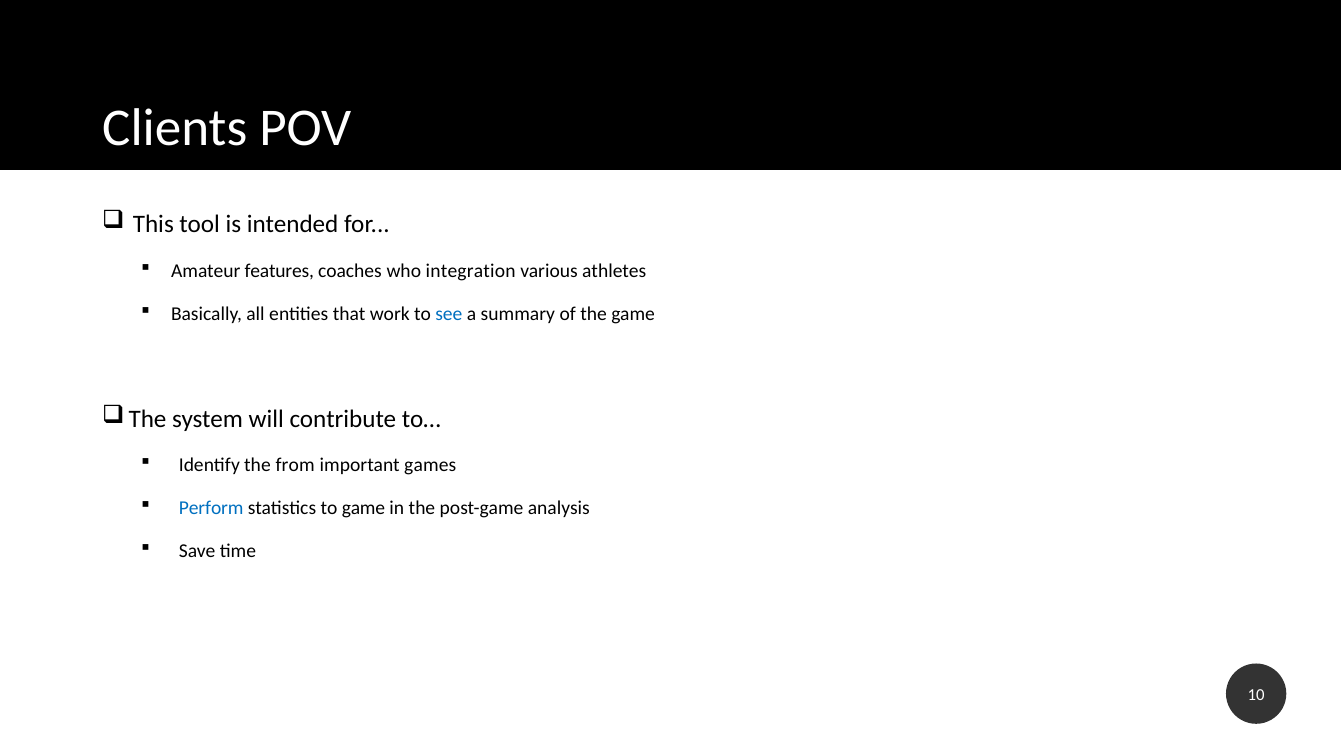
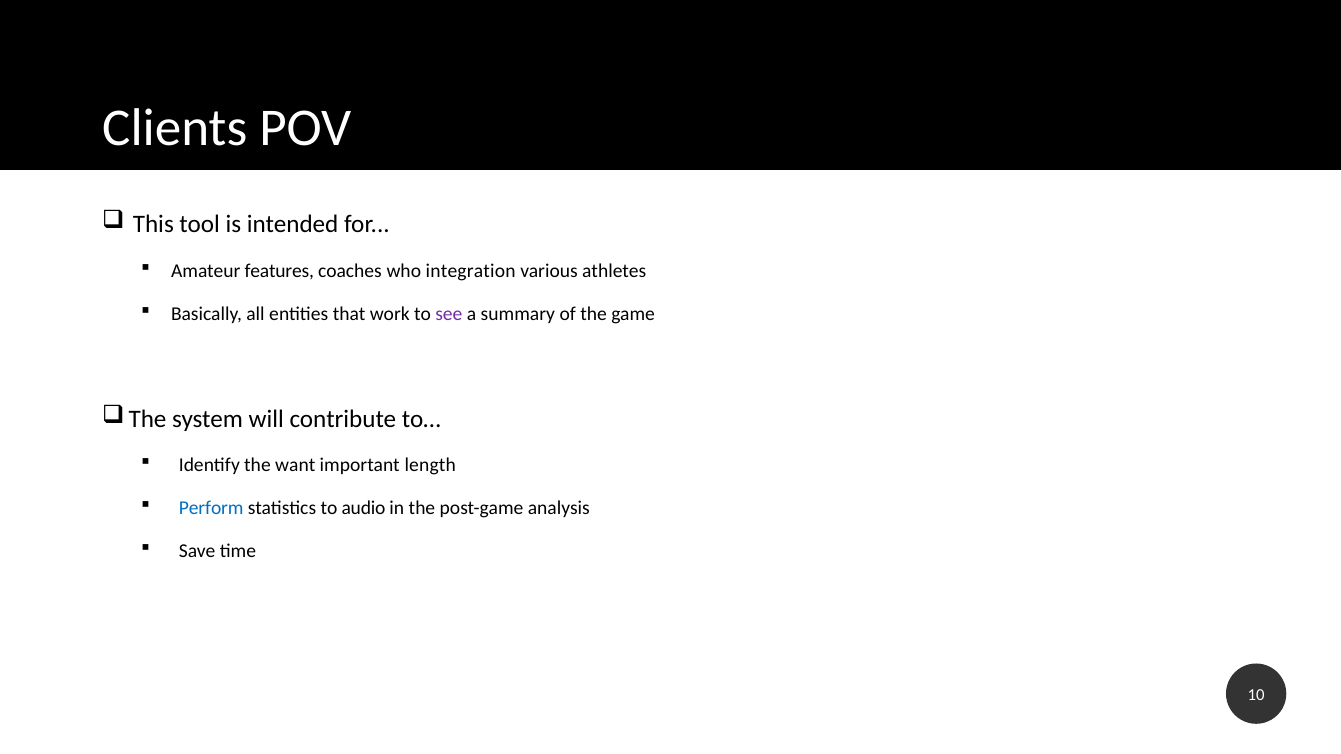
see colour: blue -> purple
from: from -> want
games: games -> length
to game: game -> audio
